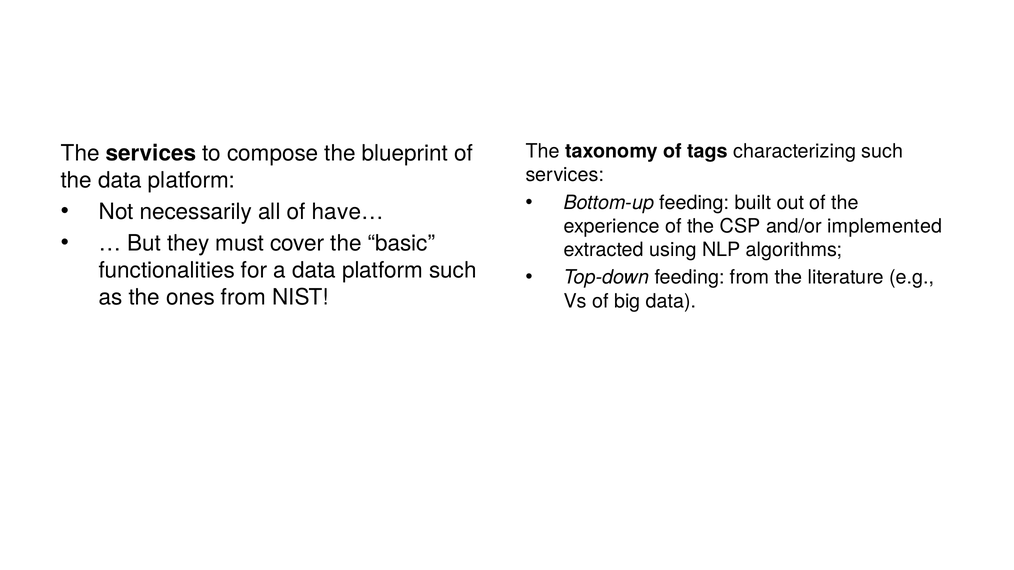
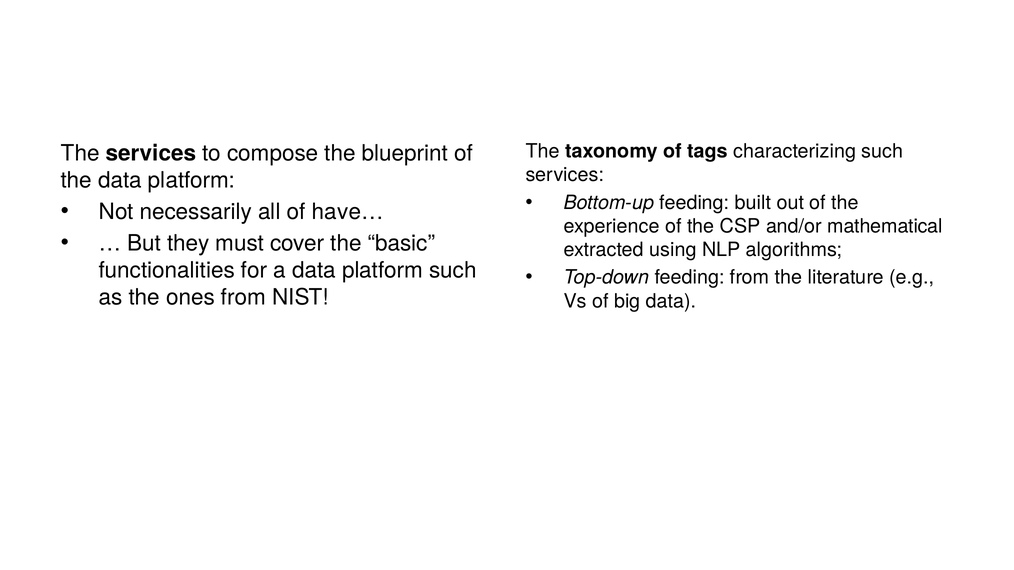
implemented: implemented -> mathematical
